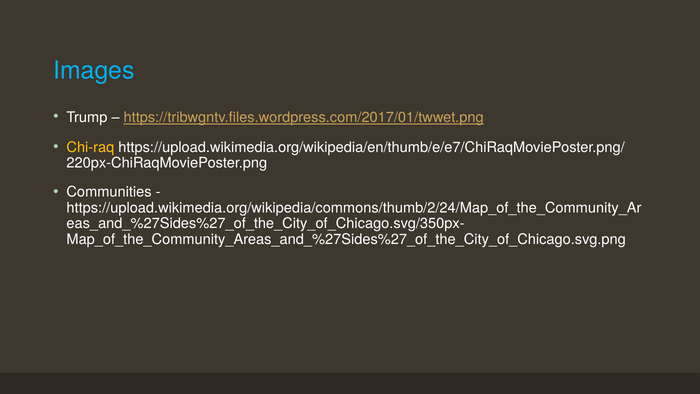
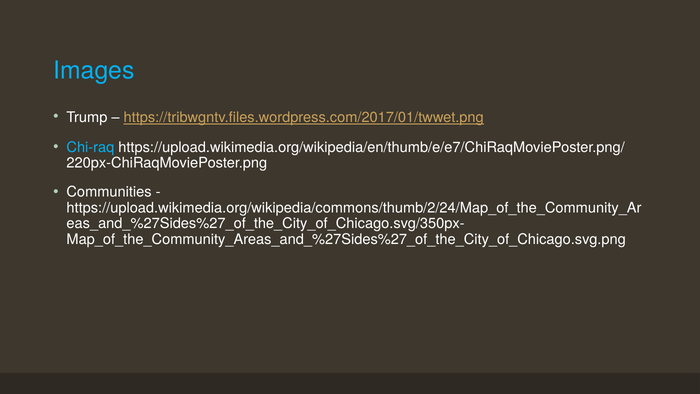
Chi-raq colour: yellow -> light blue
